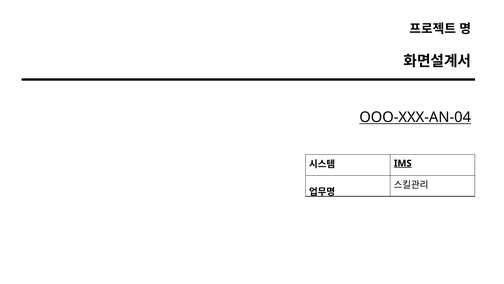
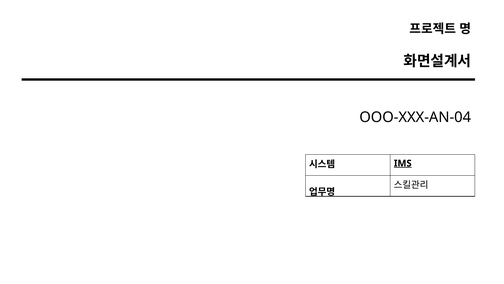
OOO-XXX-AN-04 underline: present -> none
